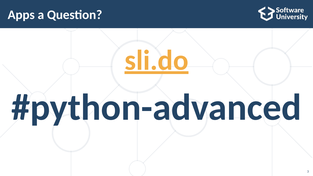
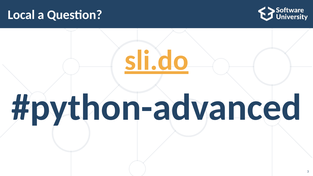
Apps: Apps -> Local
